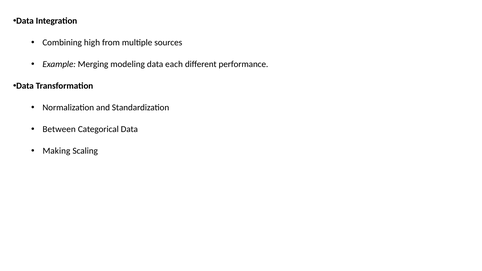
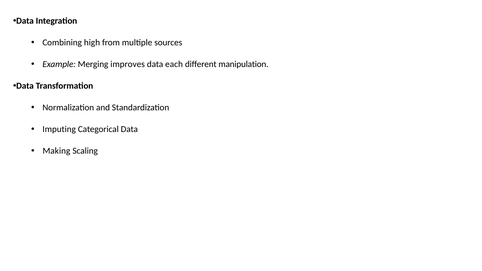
modeling: modeling -> improves
performance: performance -> manipulation
Between: Between -> Imputing
